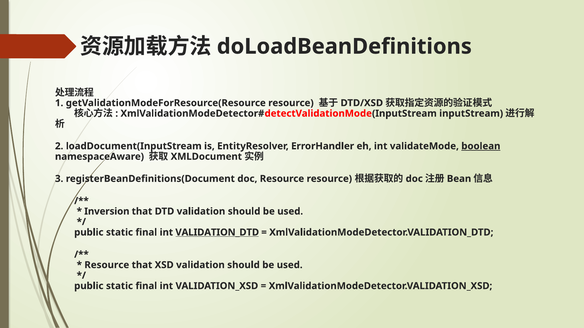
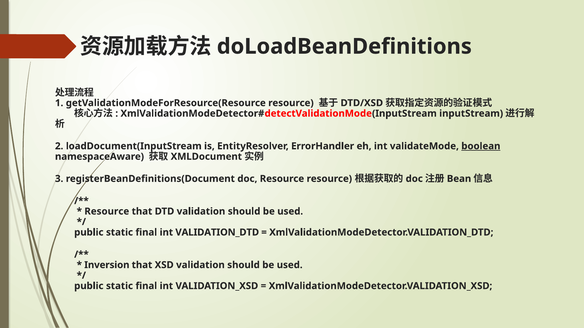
Inversion at (107, 212): Inversion -> Resource
VALIDATION_DTD underline: present -> none
Resource at (107, 265): Resource -> Inversion
